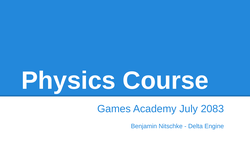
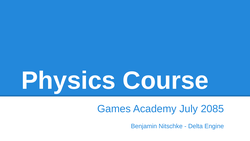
2083: 2083 -> 2085
